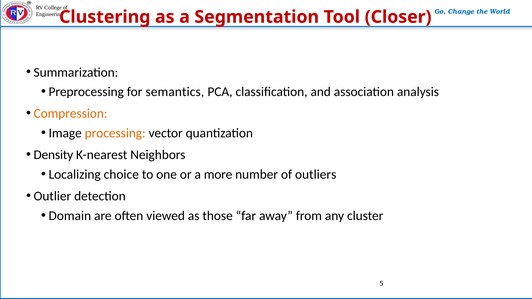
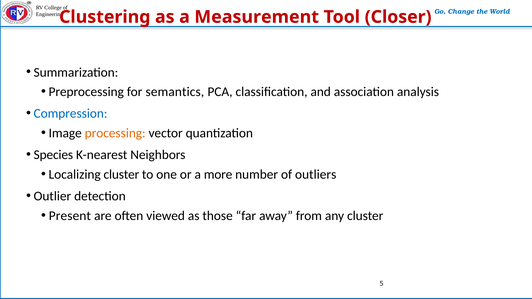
Segmentation: Segmentation -> Measurement
Compression colour: orange -> blue
Density: Density -> Species
Localizing choice: choice -> cluster
Domain: Domain -> Present
